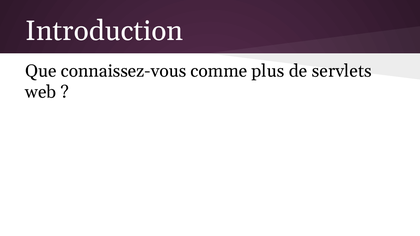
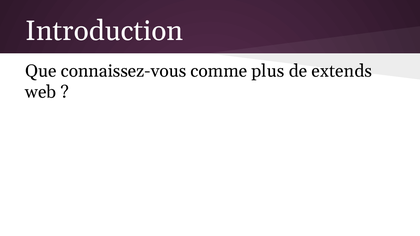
servlets: servlets -> extends
